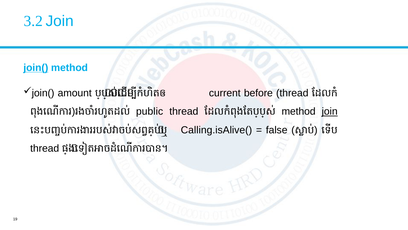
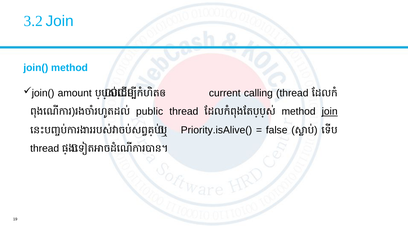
join( underline: present -> none
before: before -> calling
Calling.isAlive(: Calling.isAlive( -> Priority.isAlive(
